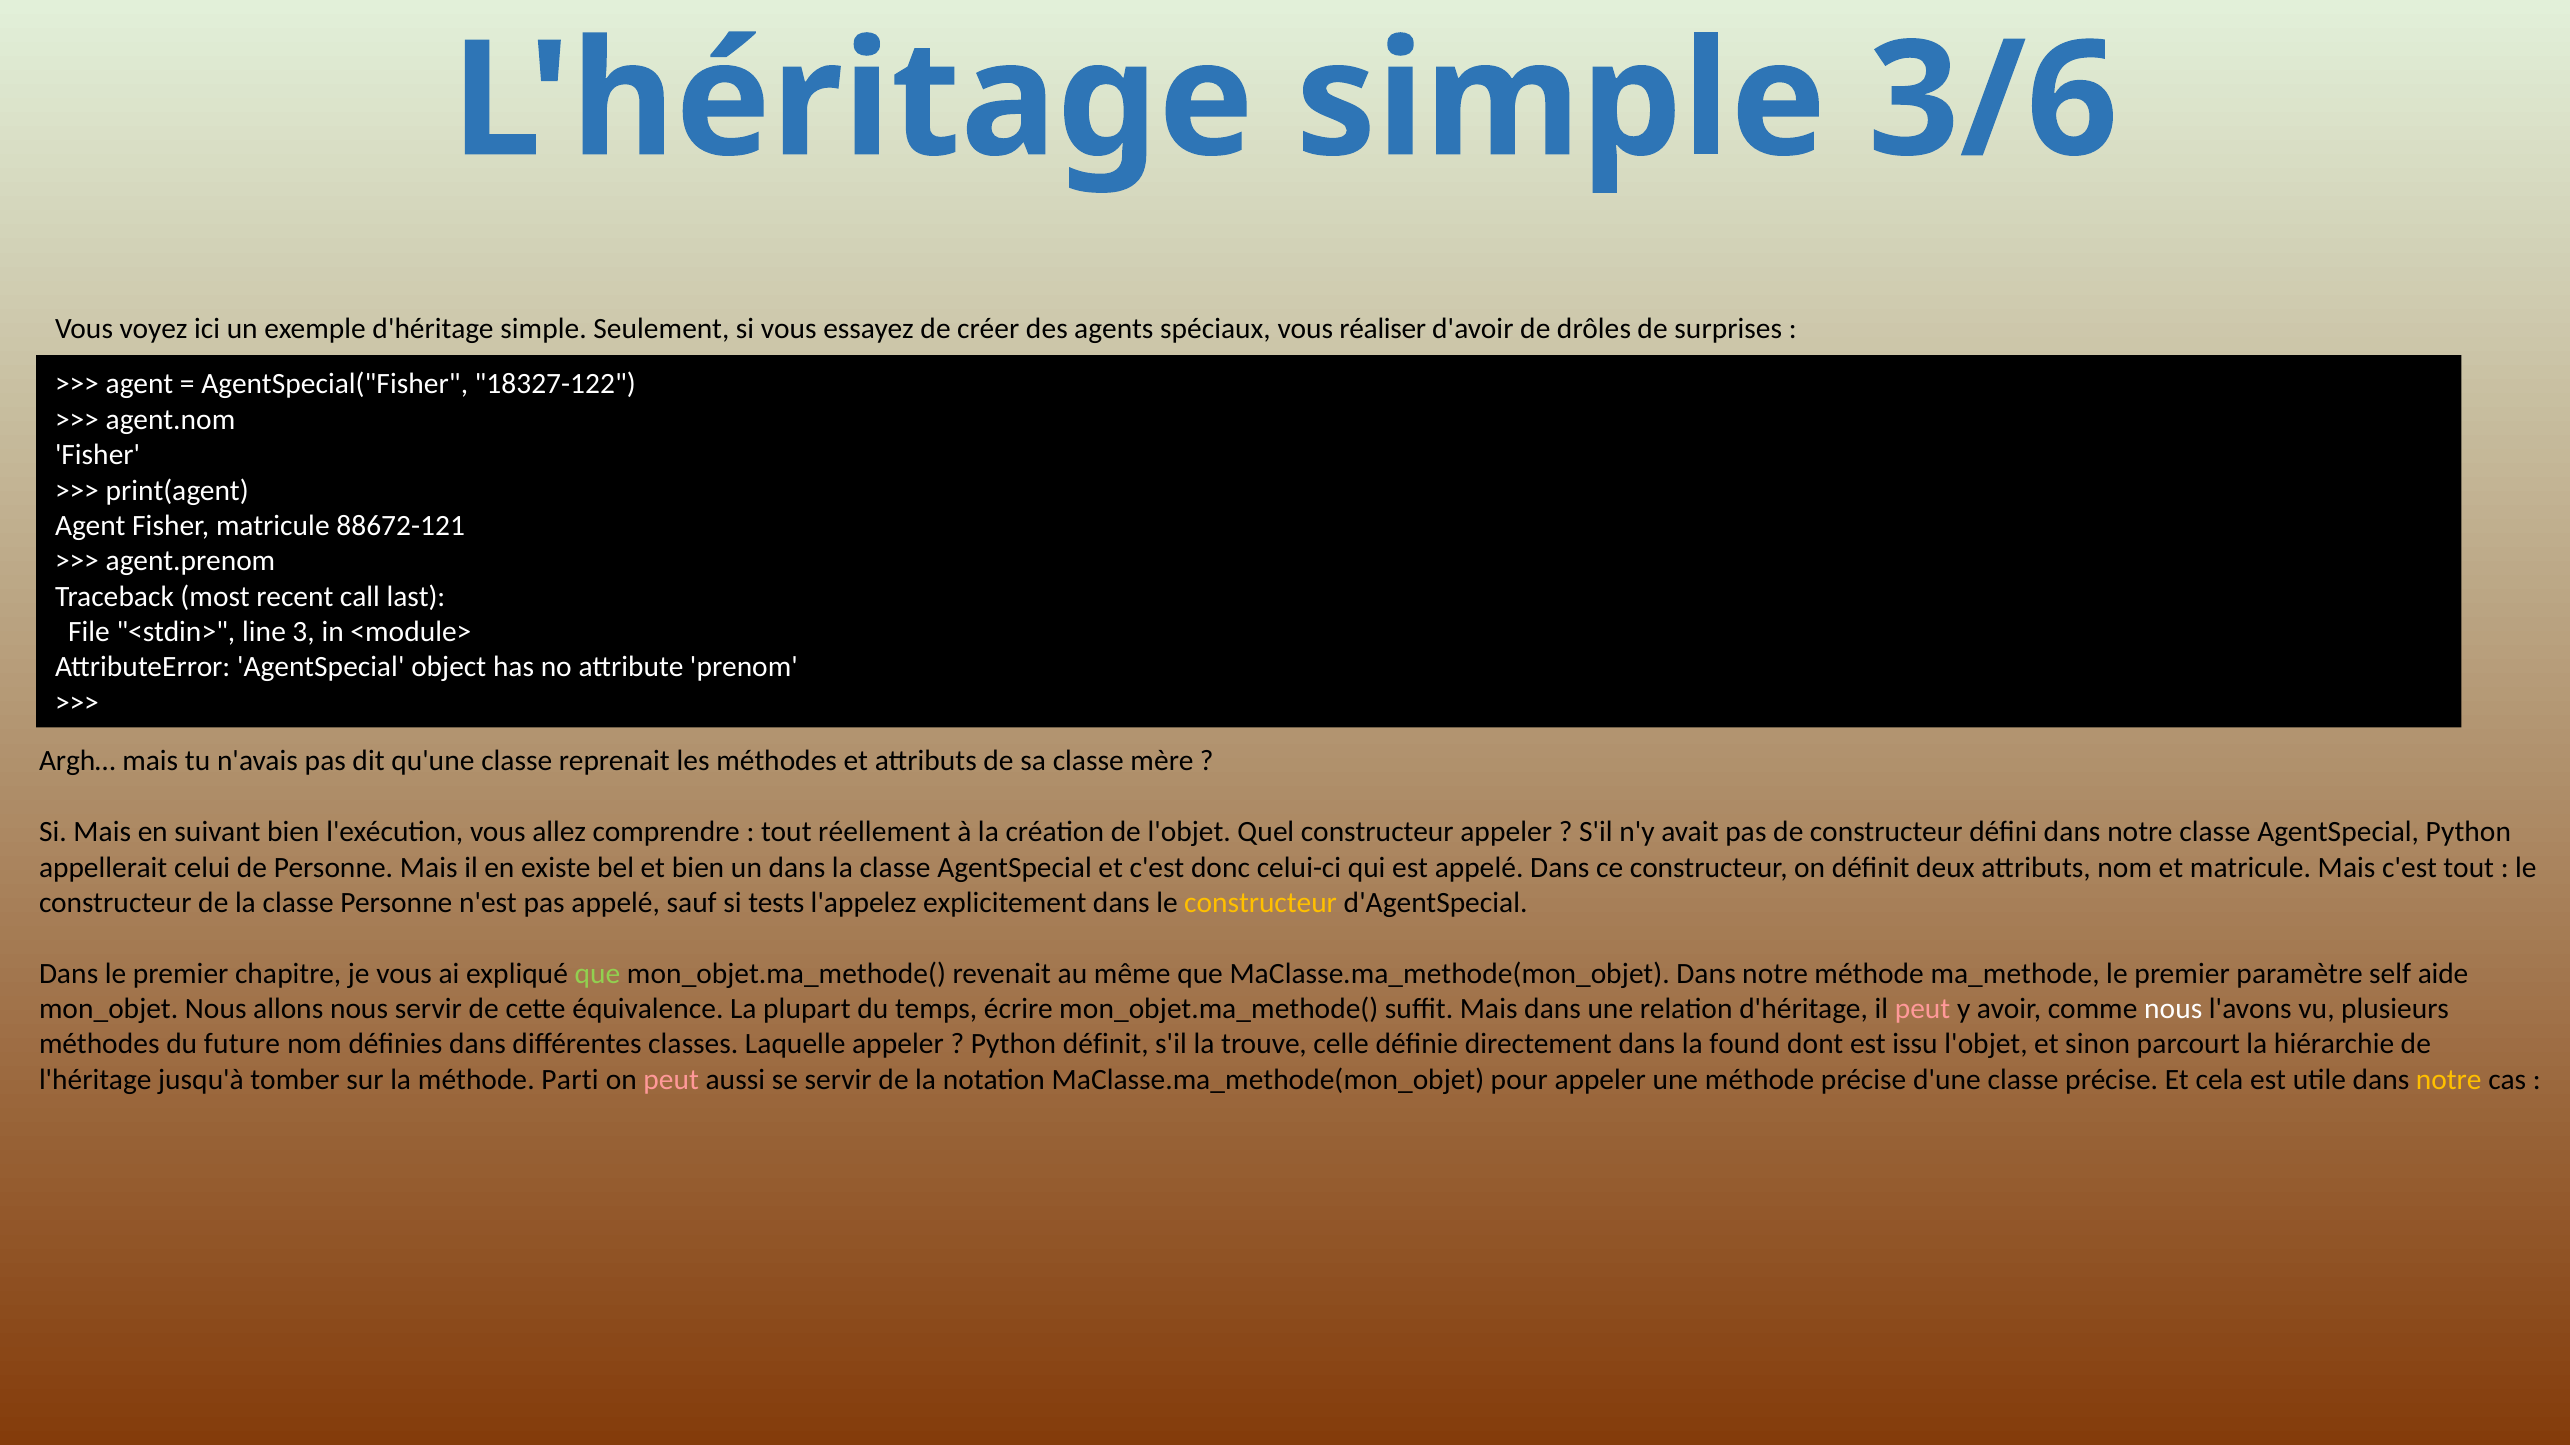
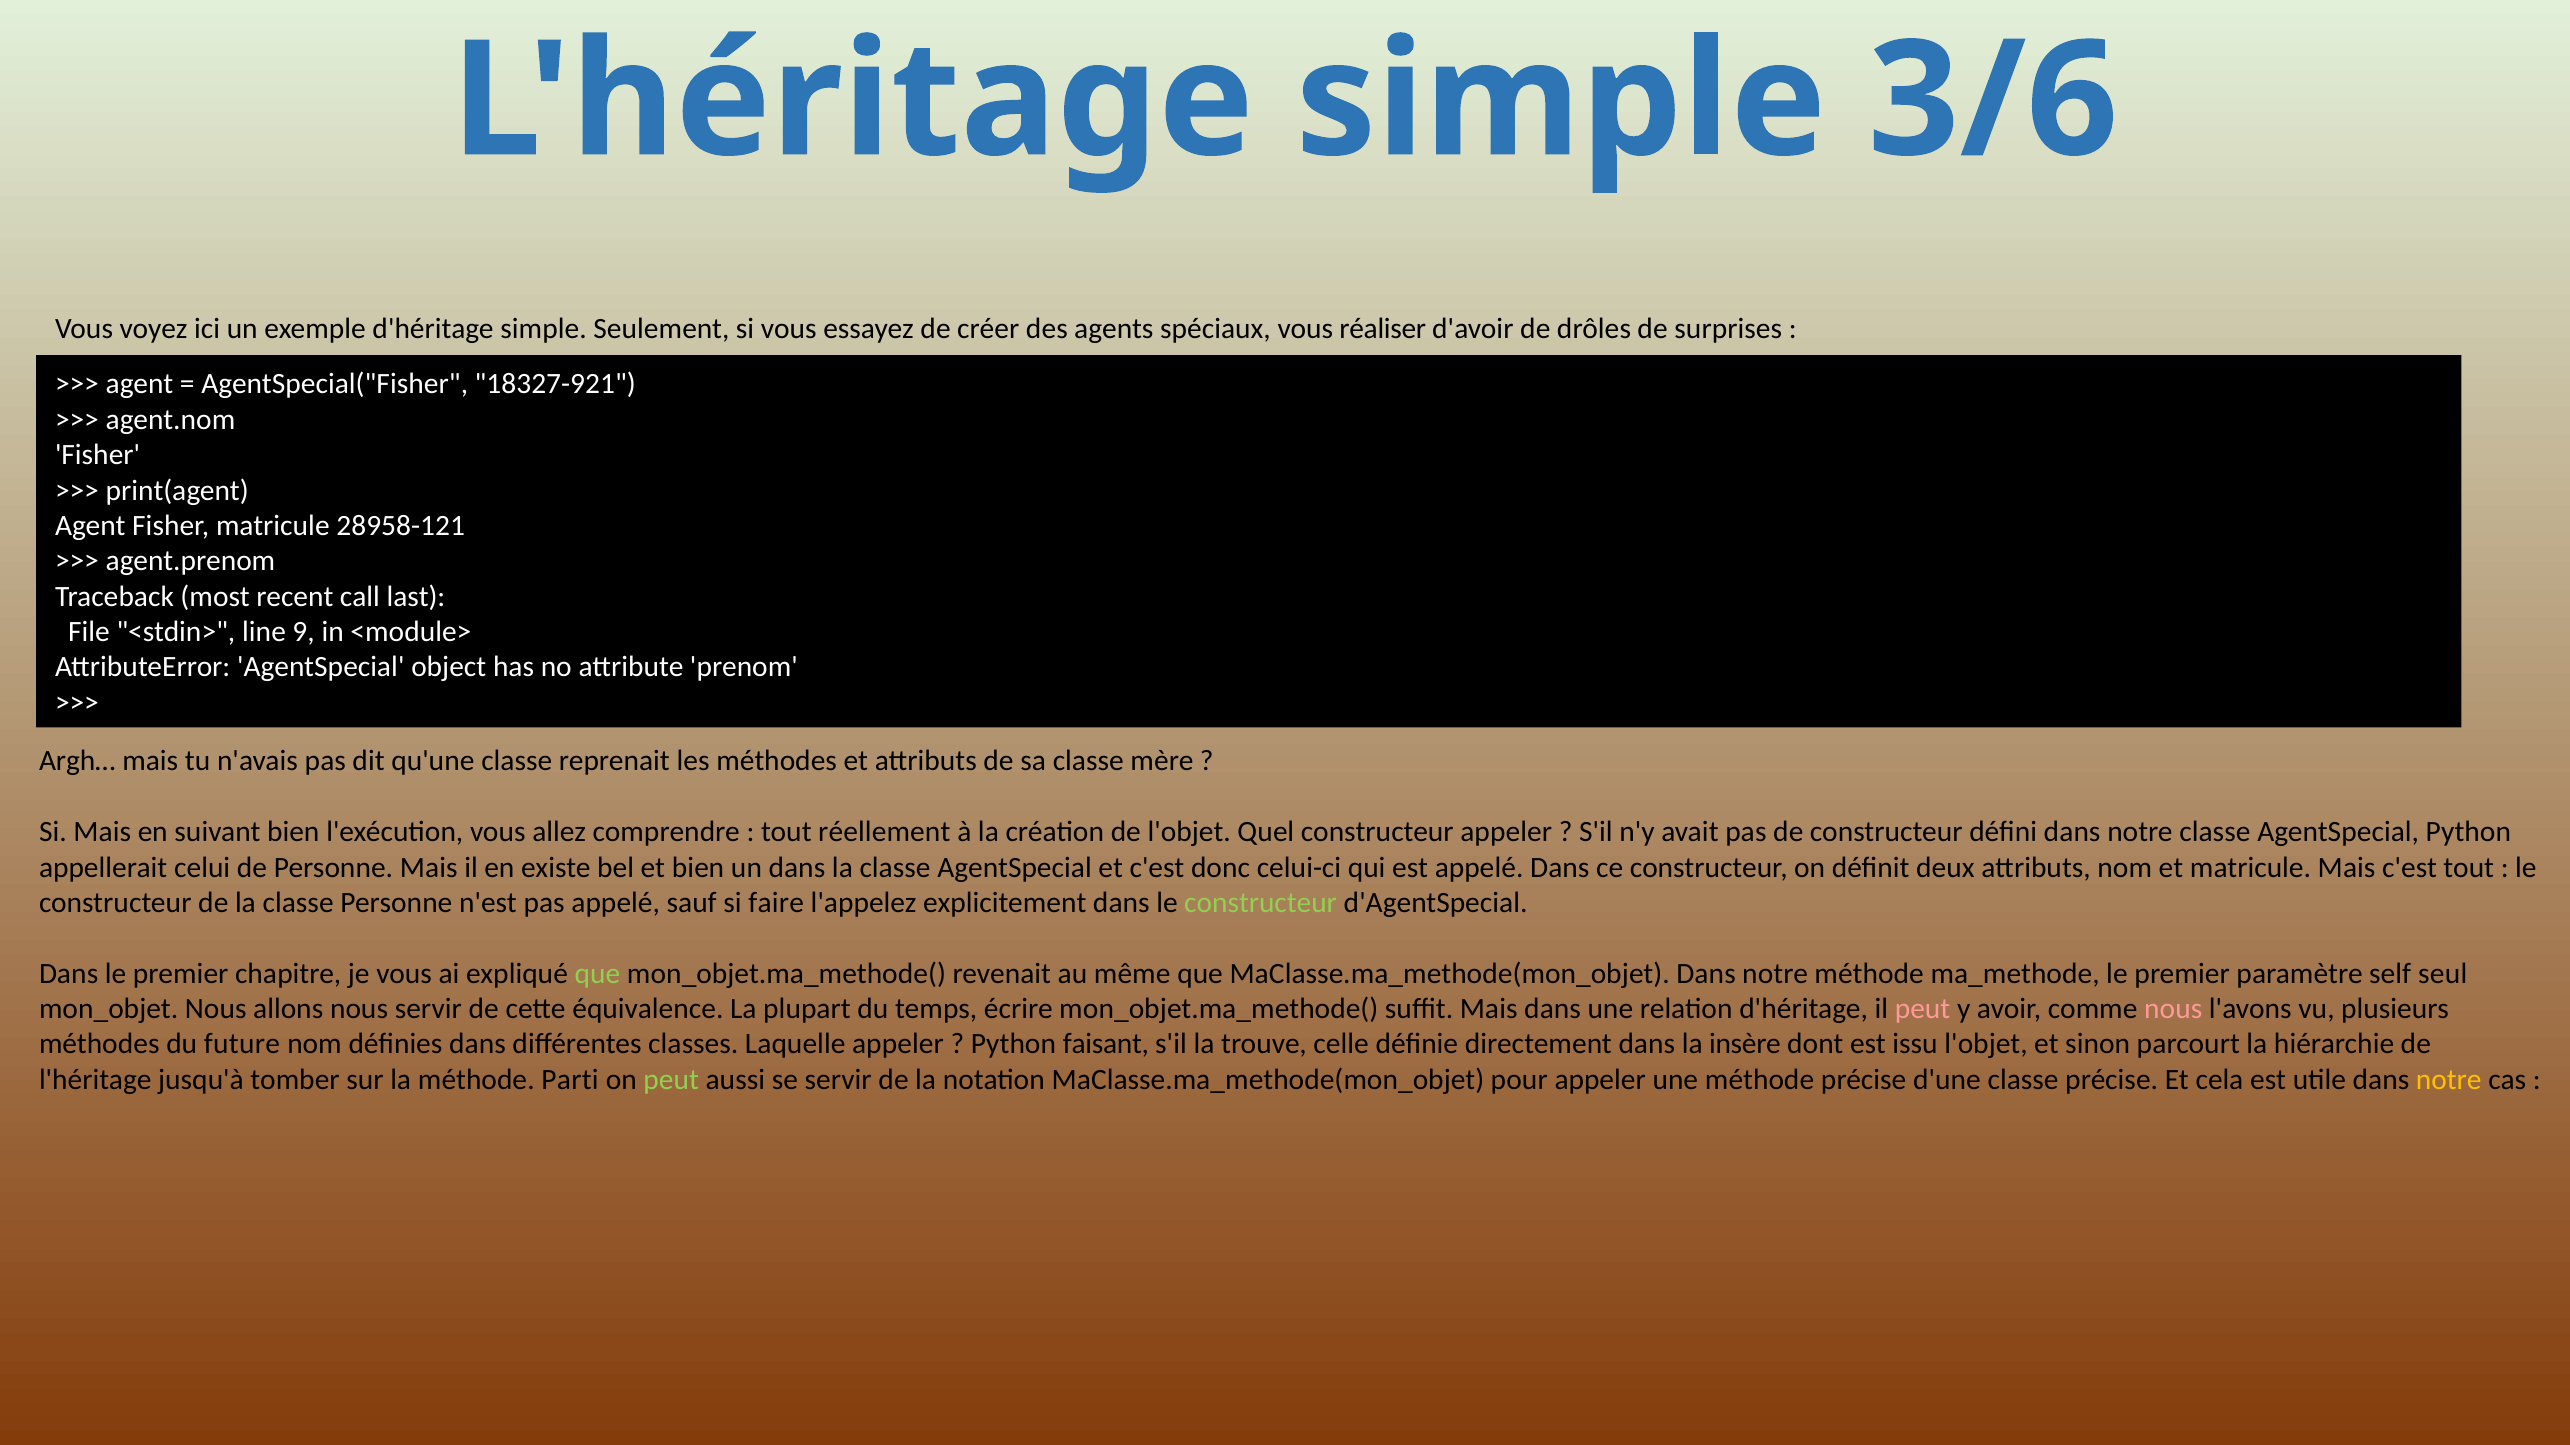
18327-122: 18327-122 -> 18327-921
88672-121: 88672-121 -> 28958-121
3: 3 -> 9
tests: tests -> faire
constructeur at (1261, 903) colour: yellow -> light green
aide: aide -> seul
nous at (2173, 1009) colour: white -> pink
Python définit: définit -> faisant
found: found -> insère
peut at (671, 1080) colour: pink -> light green
